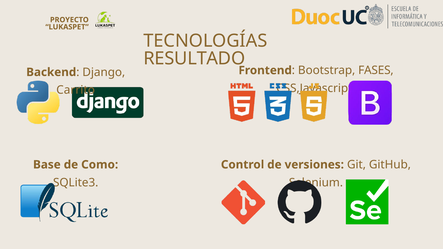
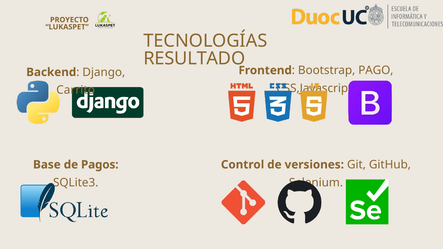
FASES: FASES -> PAGO
Como: Como -> Pagos
